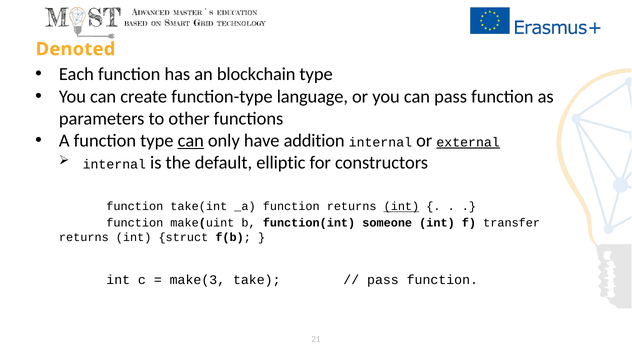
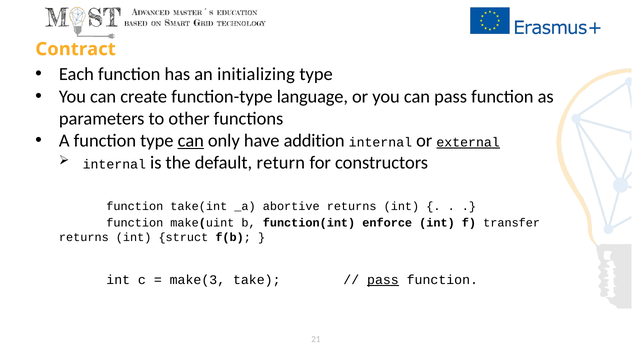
Denoted: Denoted -> Contract
blockchain: blockchain -> initializing
elliptic: elliptic -> return
_a function: function -> abortive
int at (401, 207) underline: present -> none
someone: someone -> enforce
pass at (383, 280) underline: none -> present
